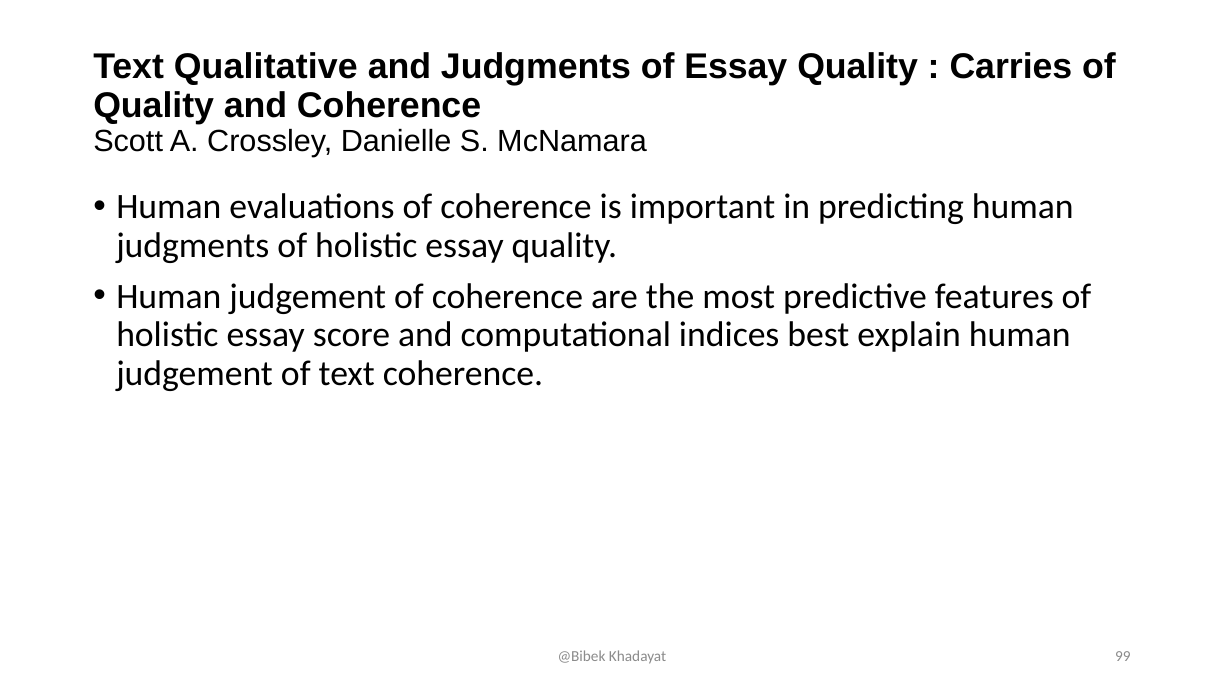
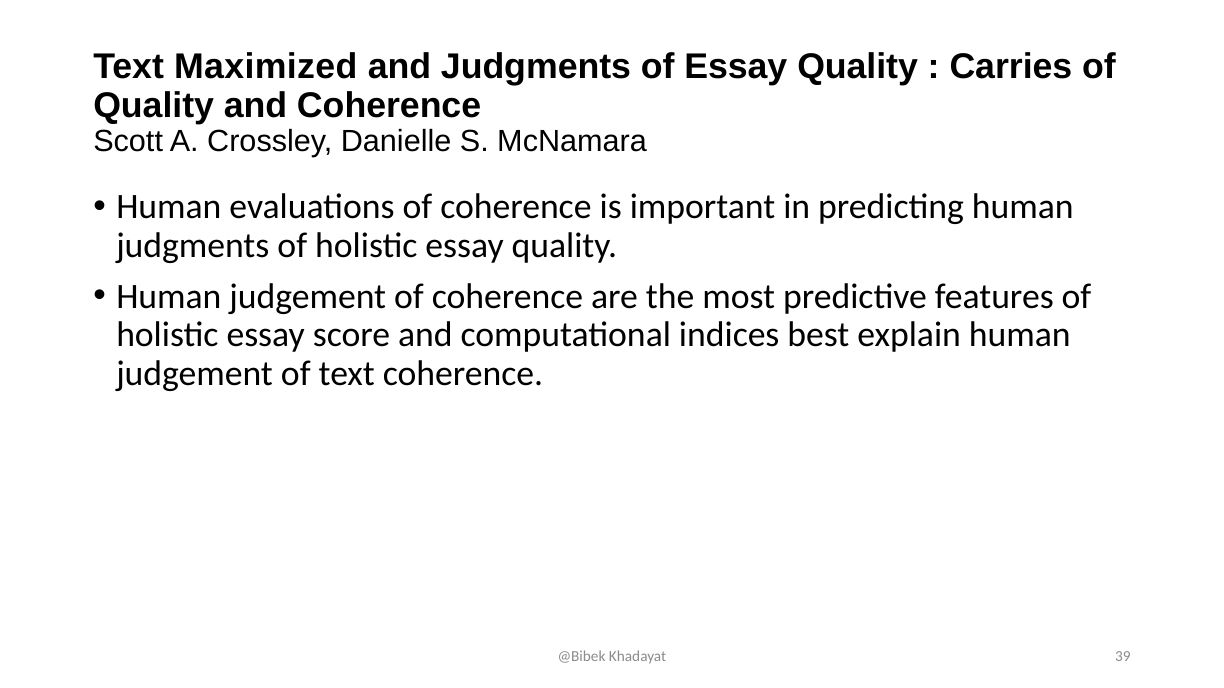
Qualitative: Qualitative -> Maximized
99: 99 -> 39
